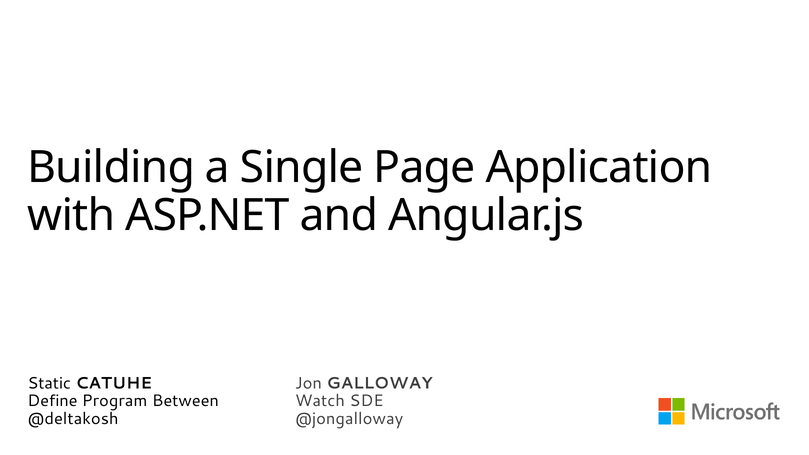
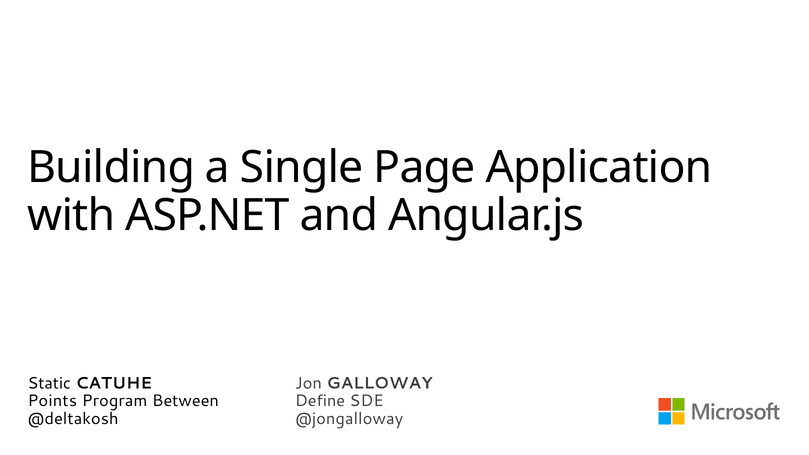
Define: Define -> Points
Watch: Watch -> Define
